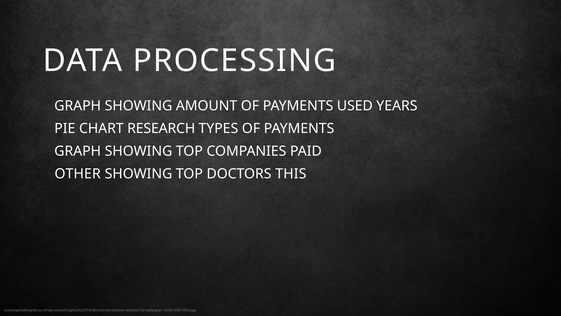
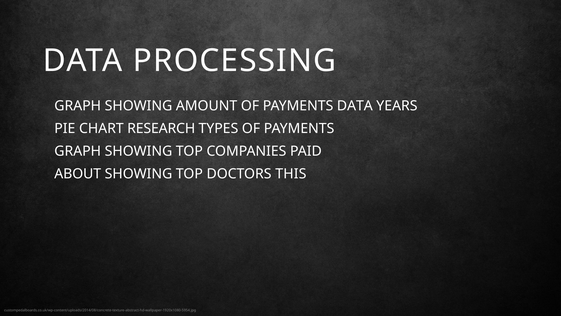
PAYMENTS USED: USED -> DATA
OTHER: OTHER -> ABOUT
